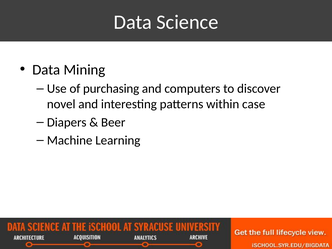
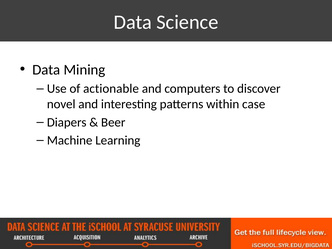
purchasing: purchasing -> actionable
